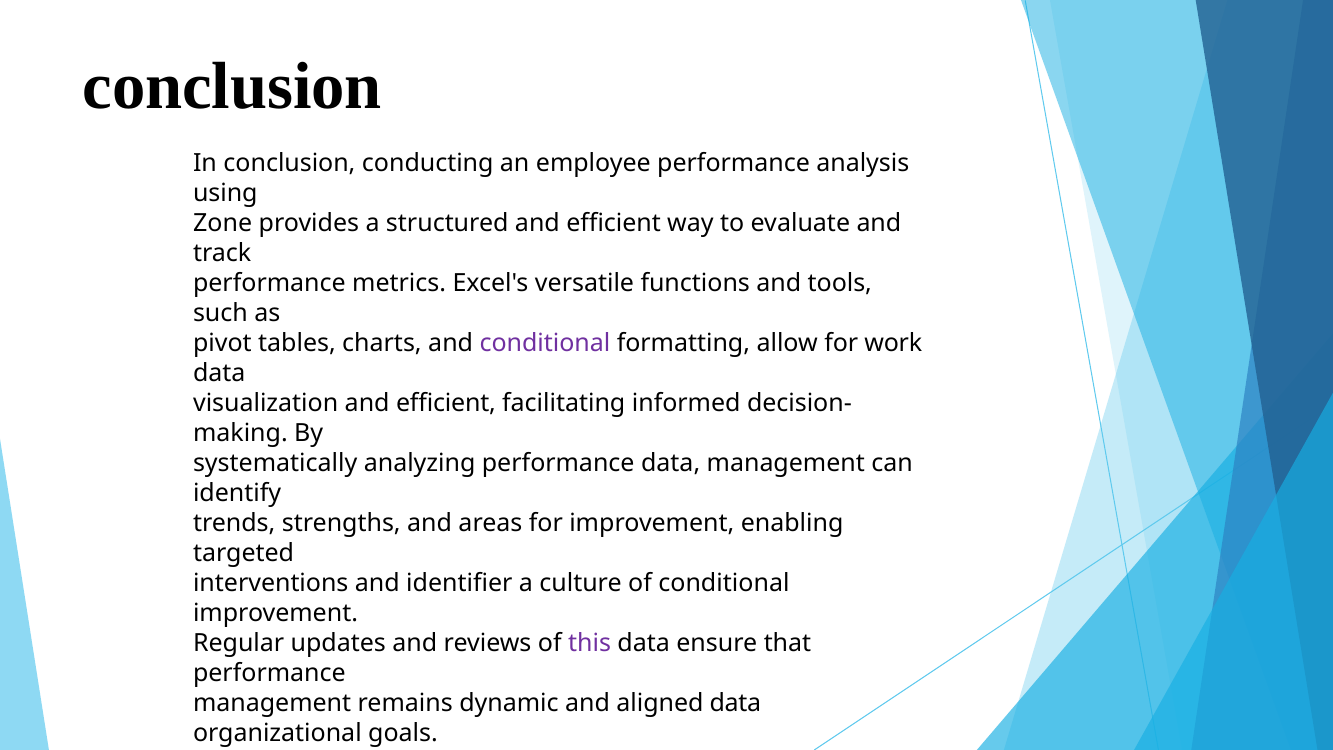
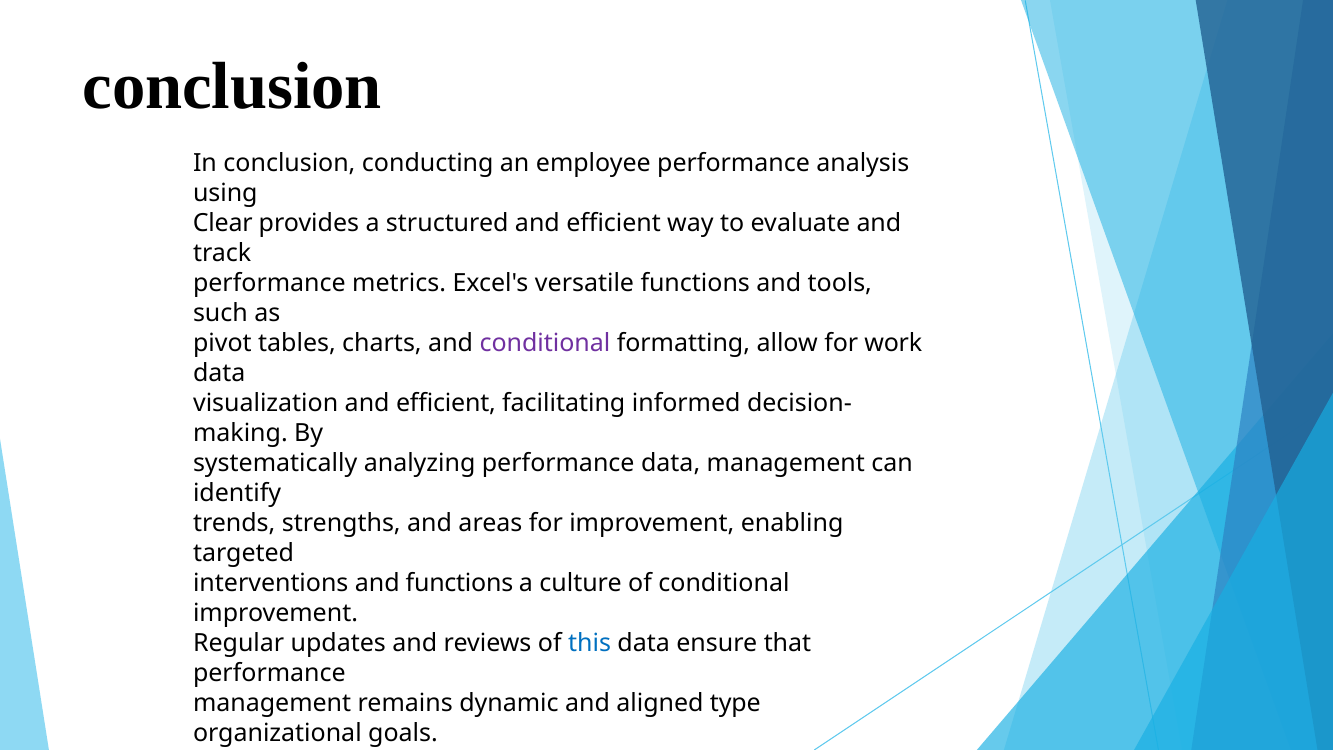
Zone: Zone -> Clear
and identifier: identifier -> functions
this colour: purple -> blue
aligned data: data -> type
